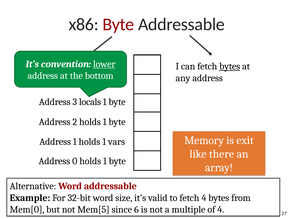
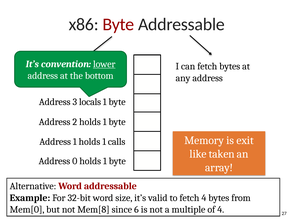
bytes at (230, 66) underline: present -> none
vars: vars -> calls
there: there -> taken
Mem[5: Mem[5 -> Mem[8
